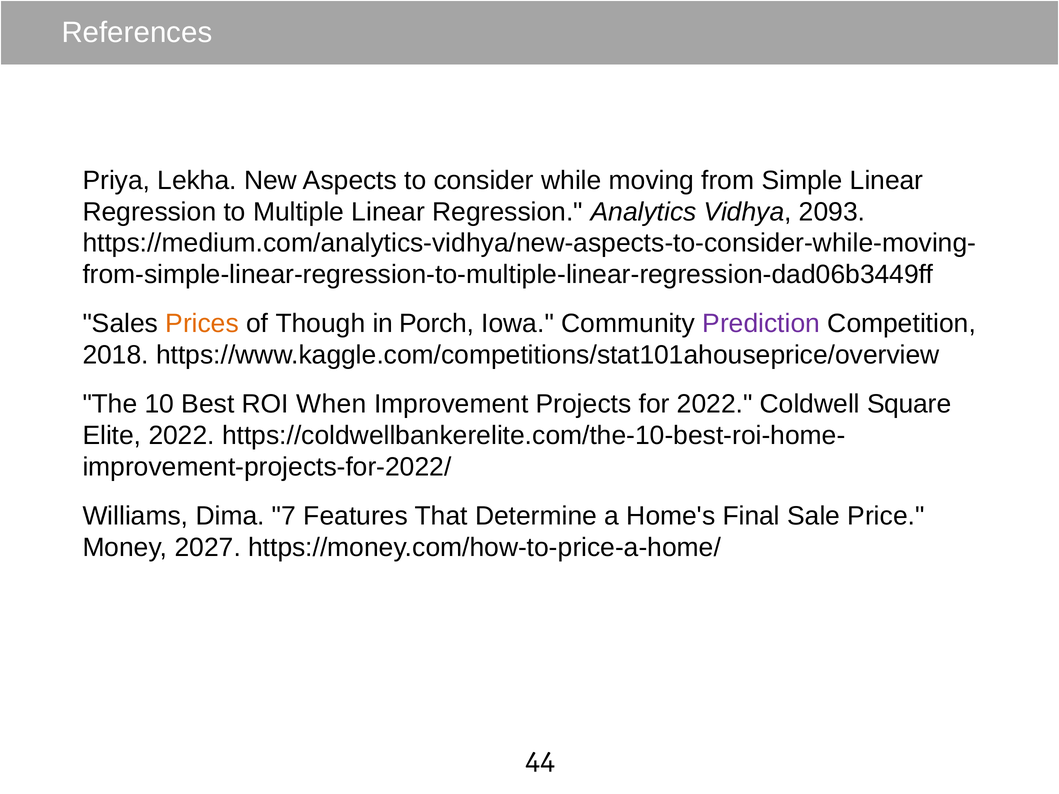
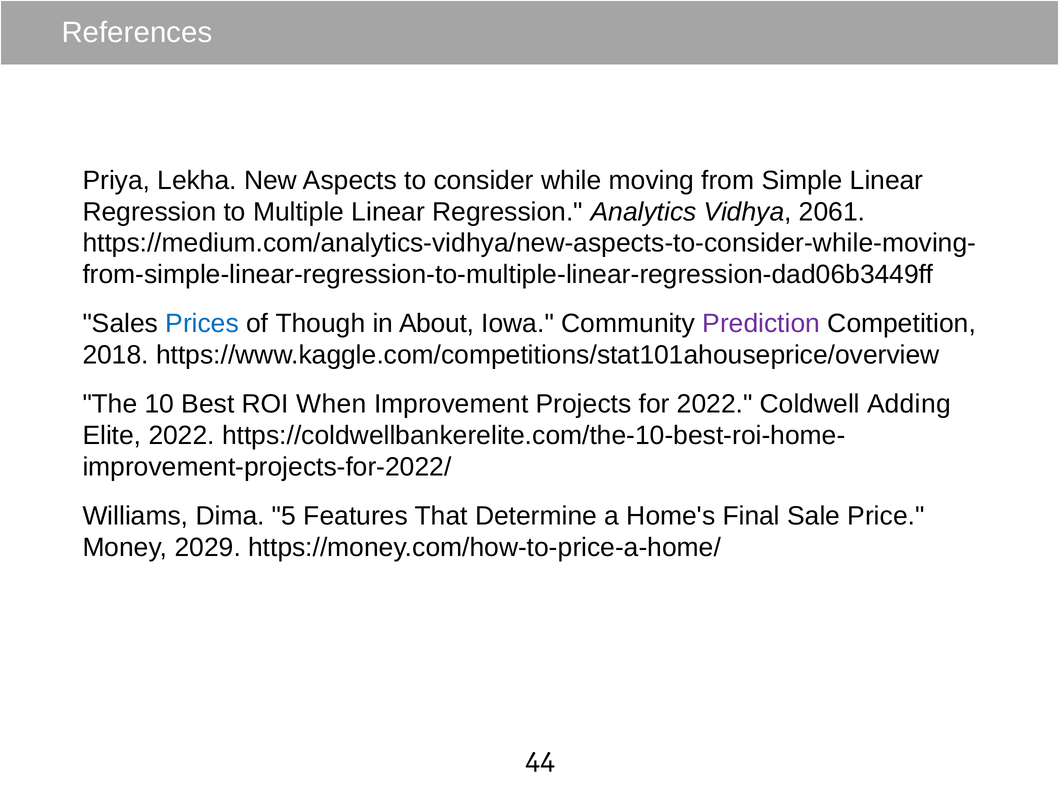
2093: 2093 -> 2061
Prices colour: orange -> blue
Porch: Porch -> About
Square: Square -> Adding
7: 7 -> 5
2027: 2027 -> 2029
